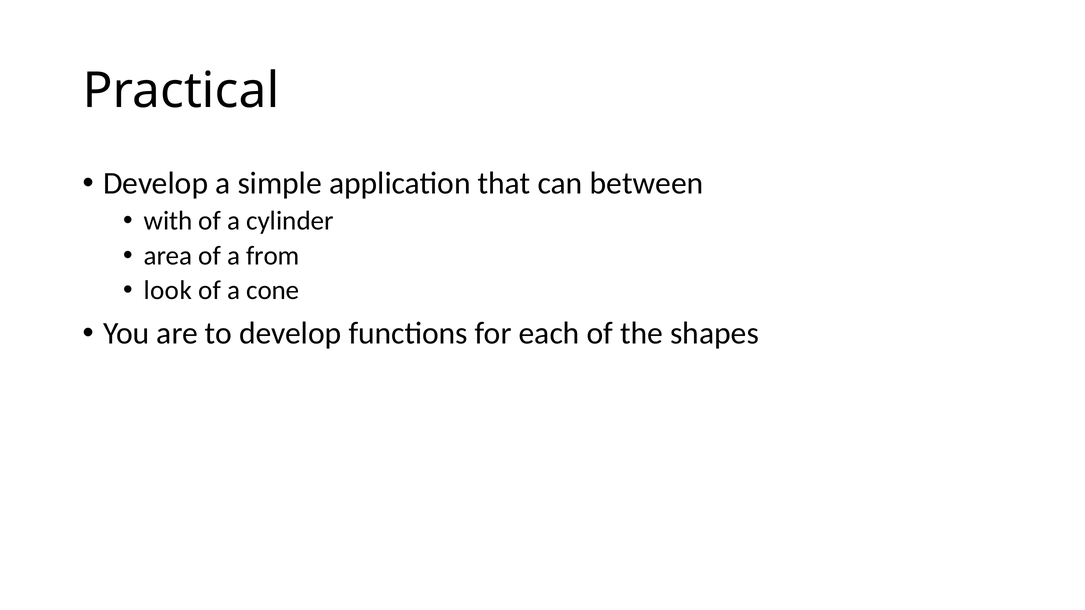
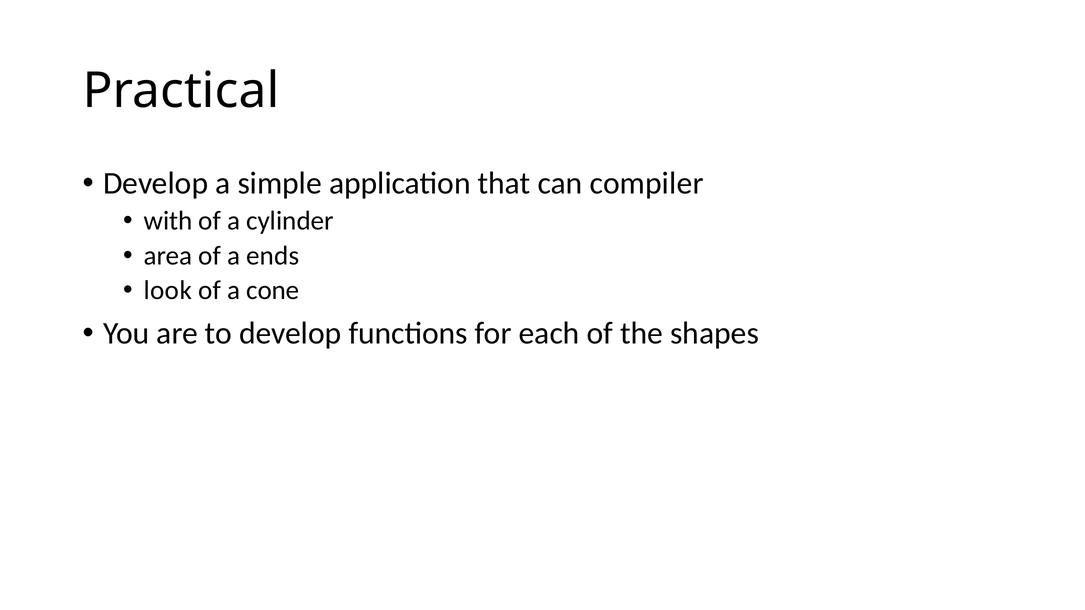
between: between -> compiler
from: from -> ends
